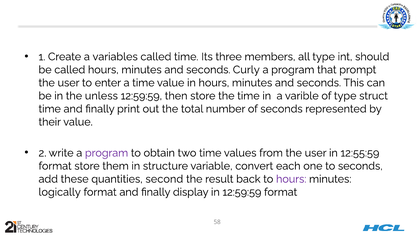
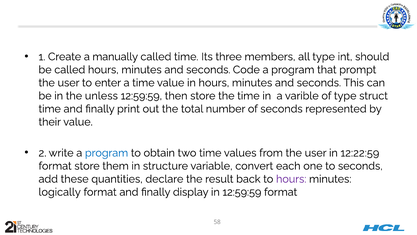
variables: variables -> manually
Curly: Curly -> Code
program at (107, 153) colour: purple -> blue
12:55:59: 12:55:59 -> 12:22:59
second: second -> declare
